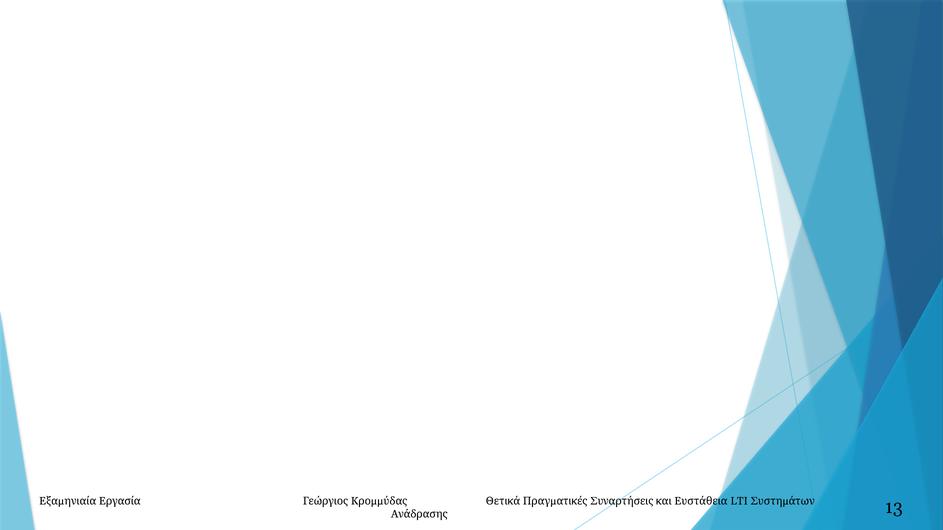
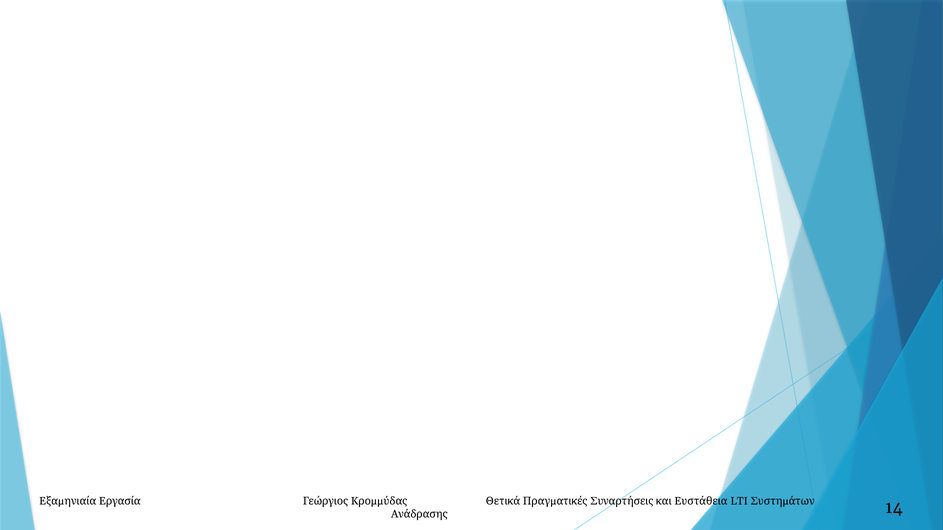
13: 13 -> 14
